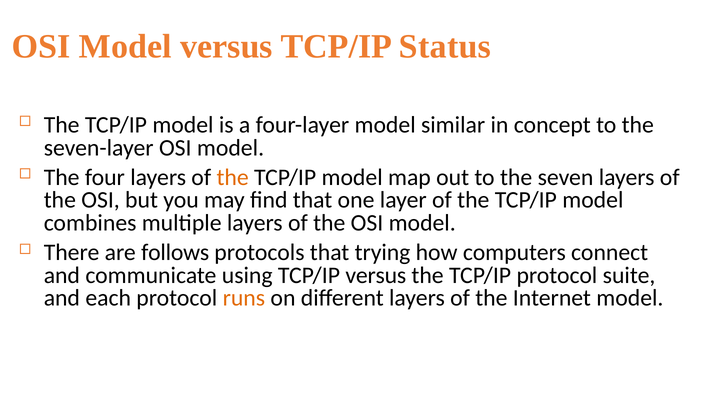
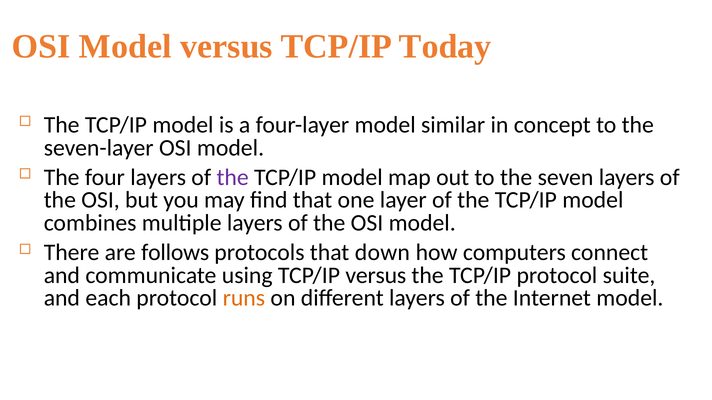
Status: Status -> Today
the at (233, 178) colour: orange -> purple
trying: trying -> down
